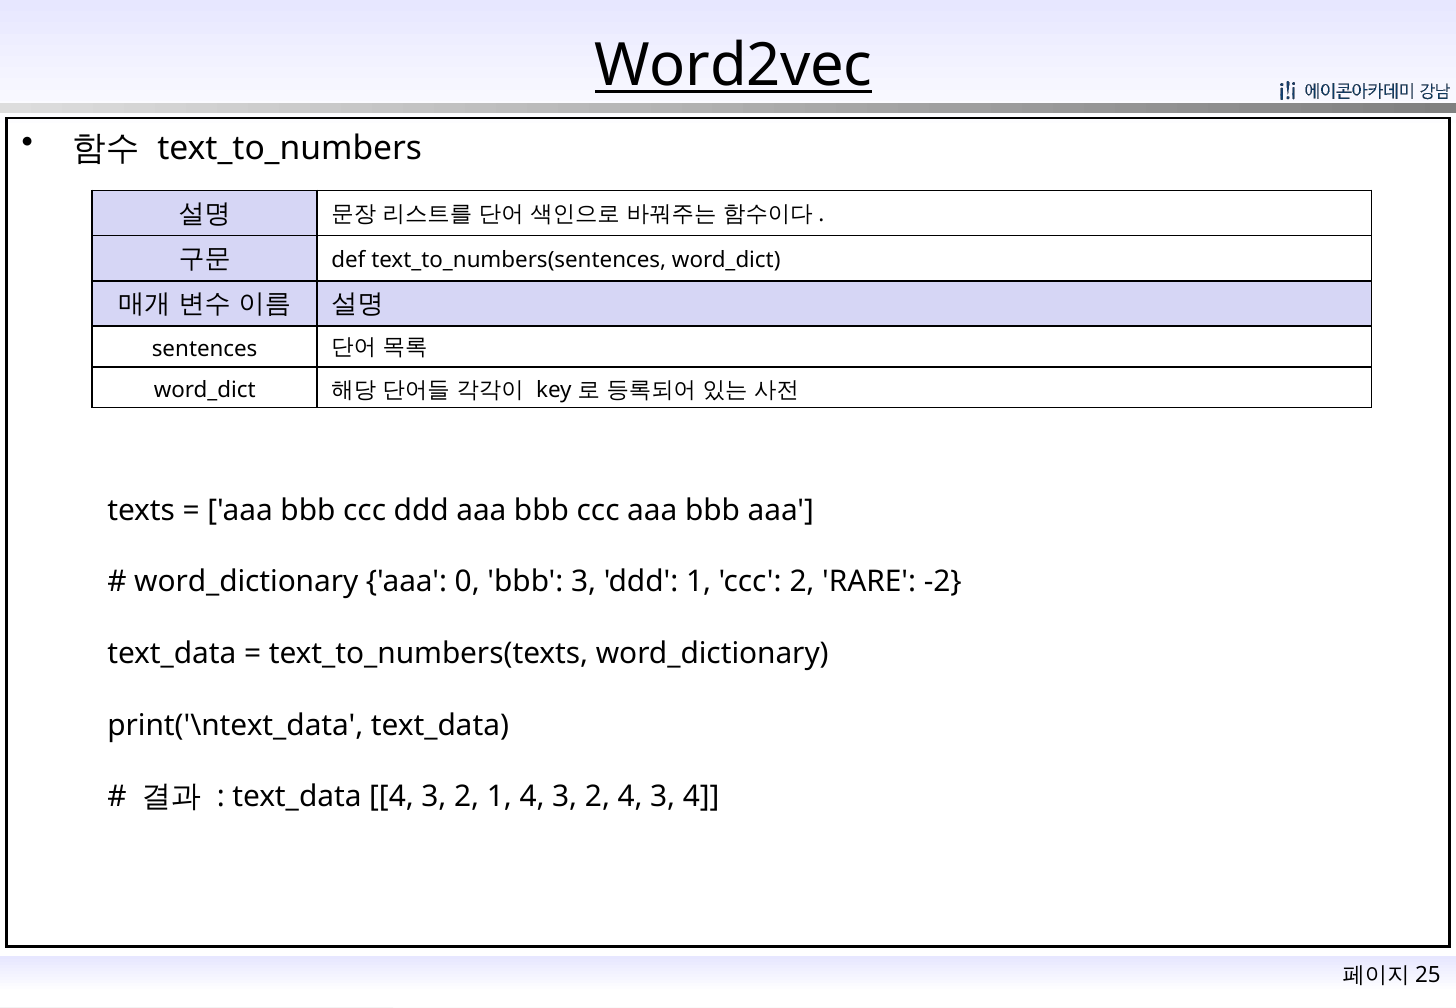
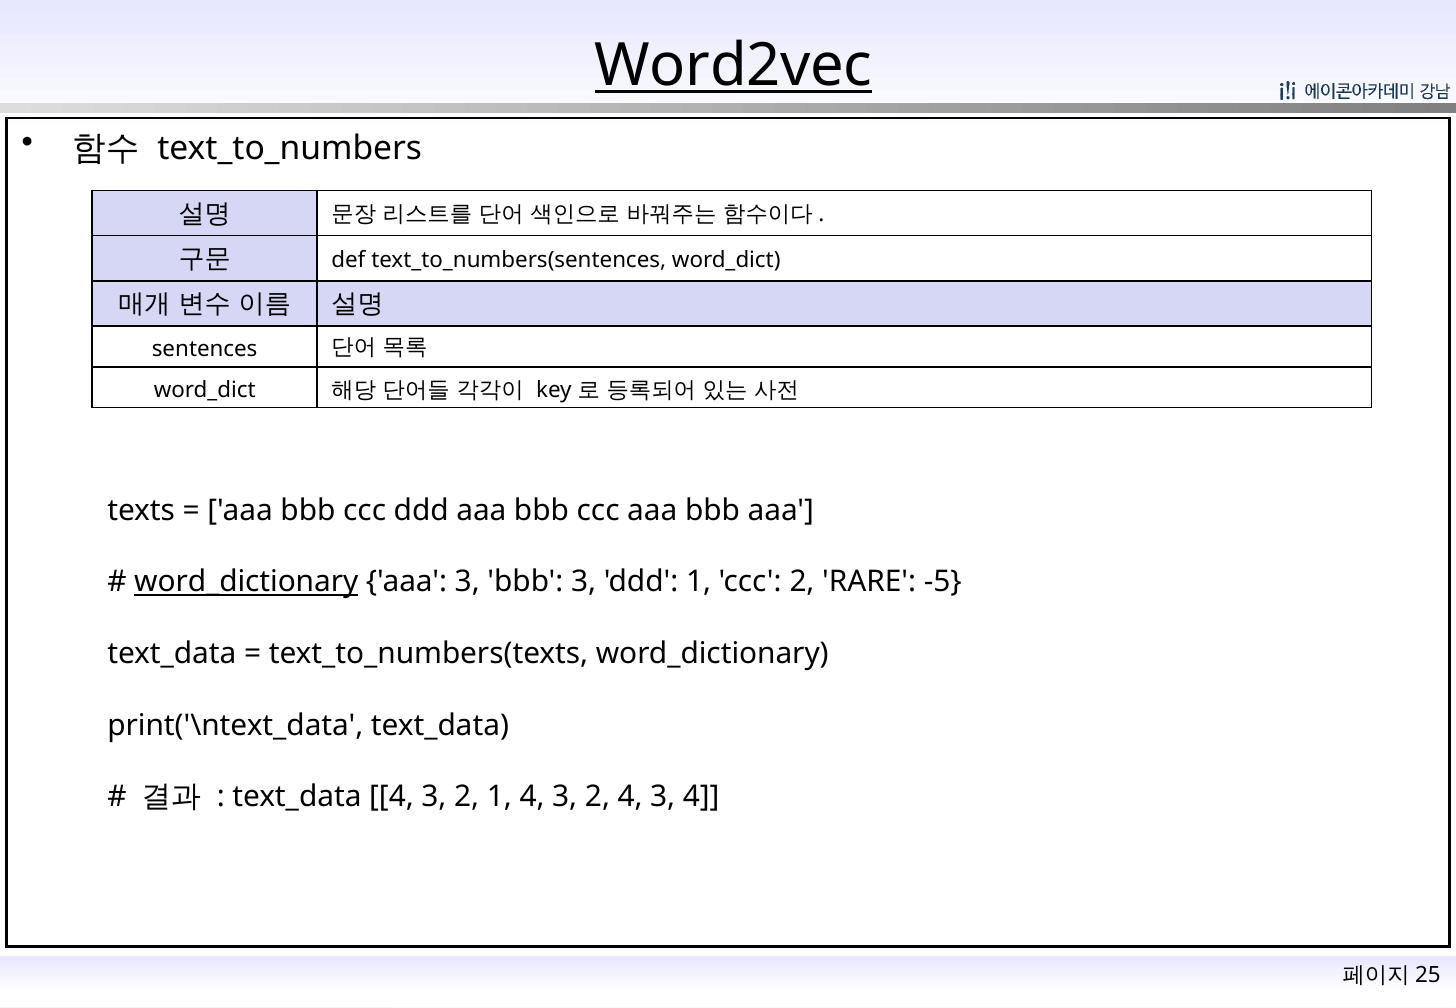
word_dictionary at (246, 582) underline: none -> present
aaa 0: 0 -> 3
-2: -2 -> -5
